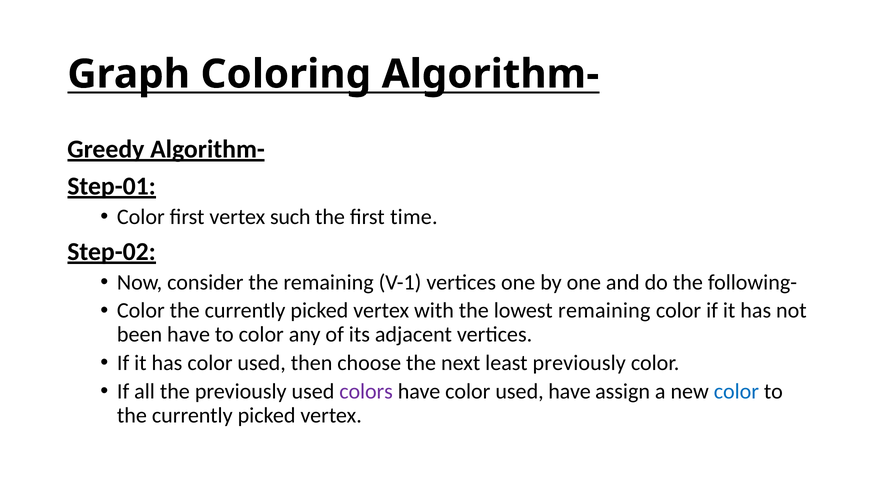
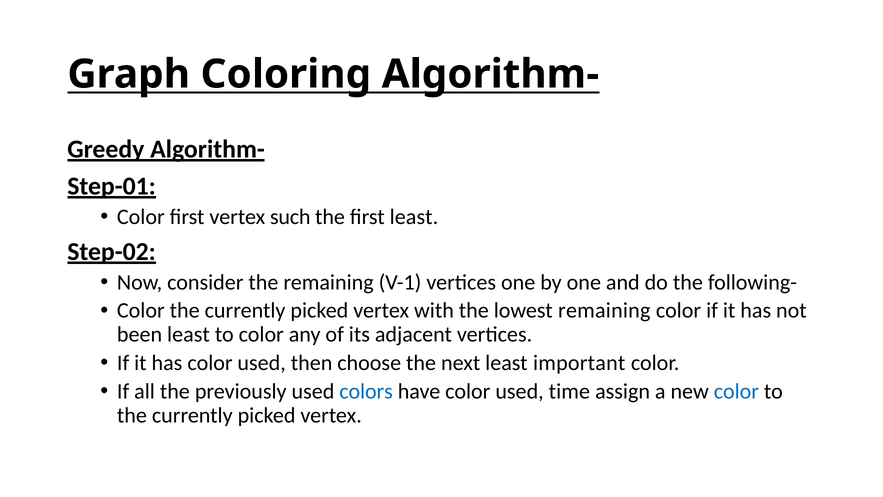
first time: time -> least
been have: have -> least
least previously: previously -> important
colors colour: purple -> blue
used have: have -> time
